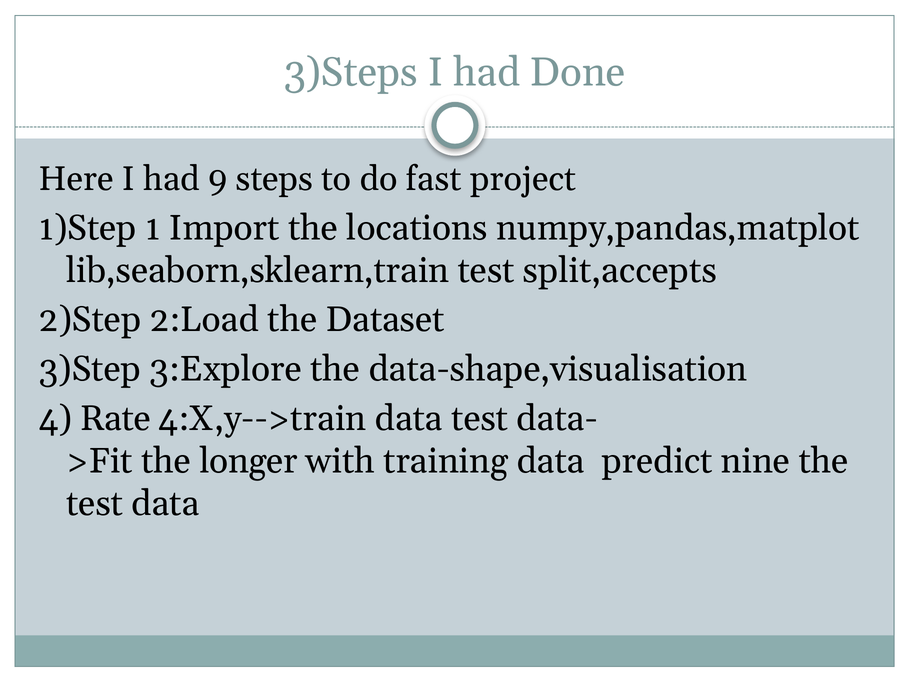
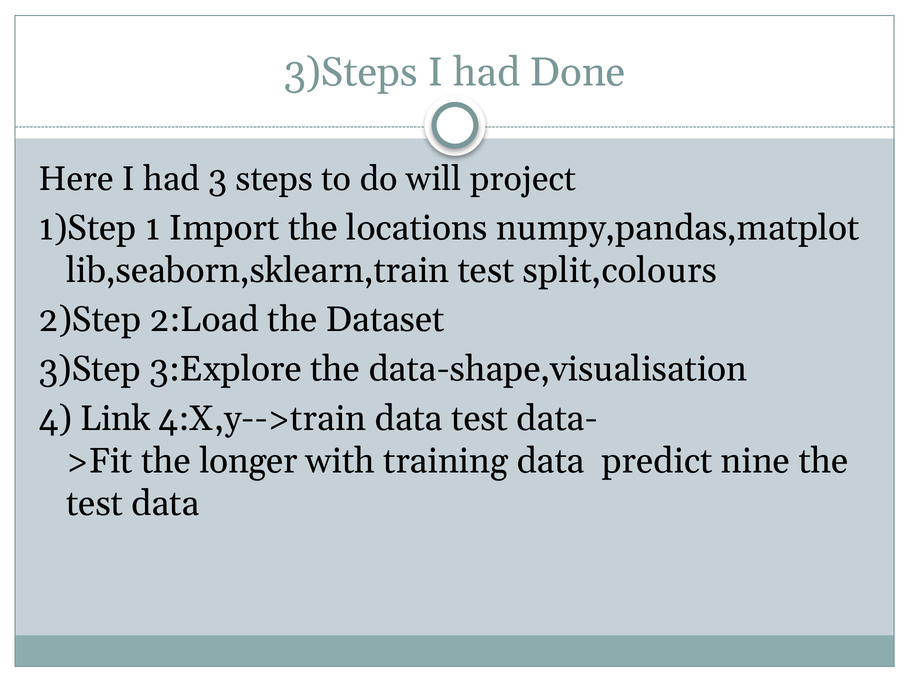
9: 9 -> 3
fast: fast -> will
split,accepts: split,accepts -> split,colours
Rate: Rate -> Link
